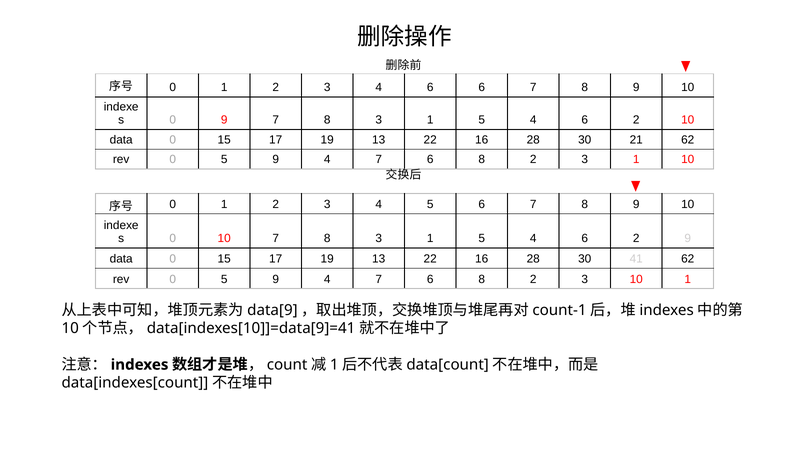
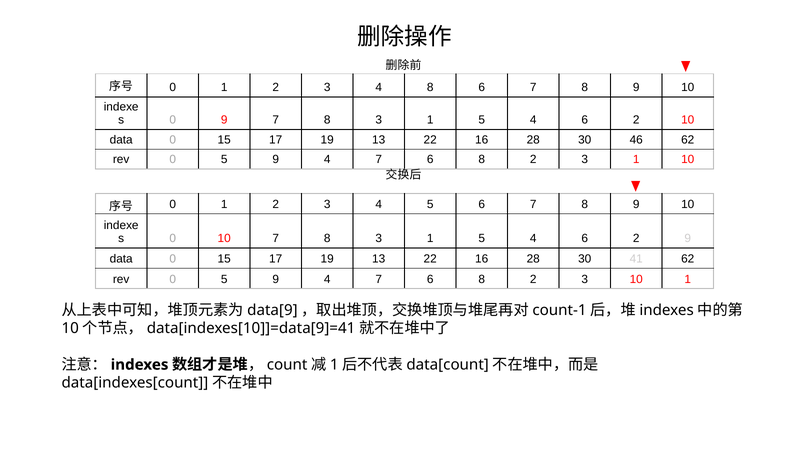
3 4 6: 6 -> 8
21: 21 -> 46
